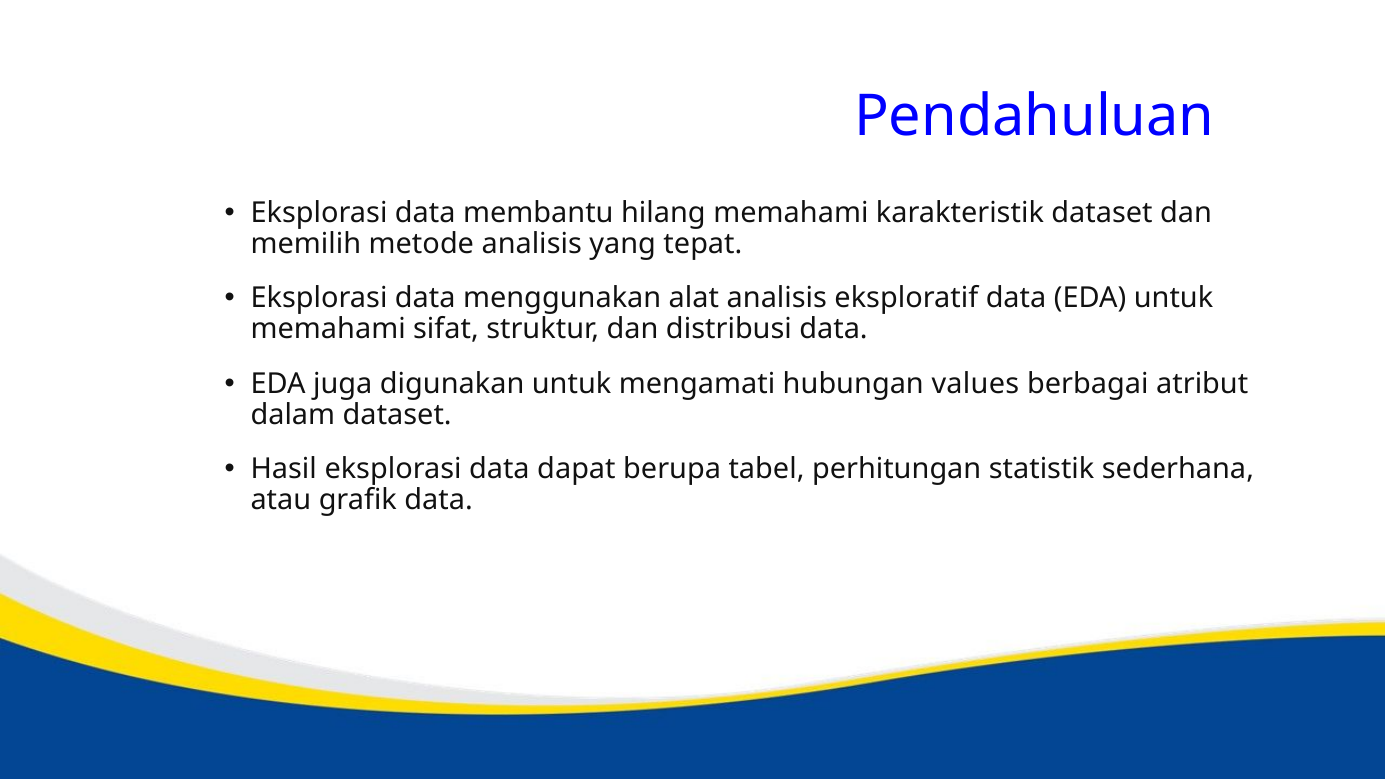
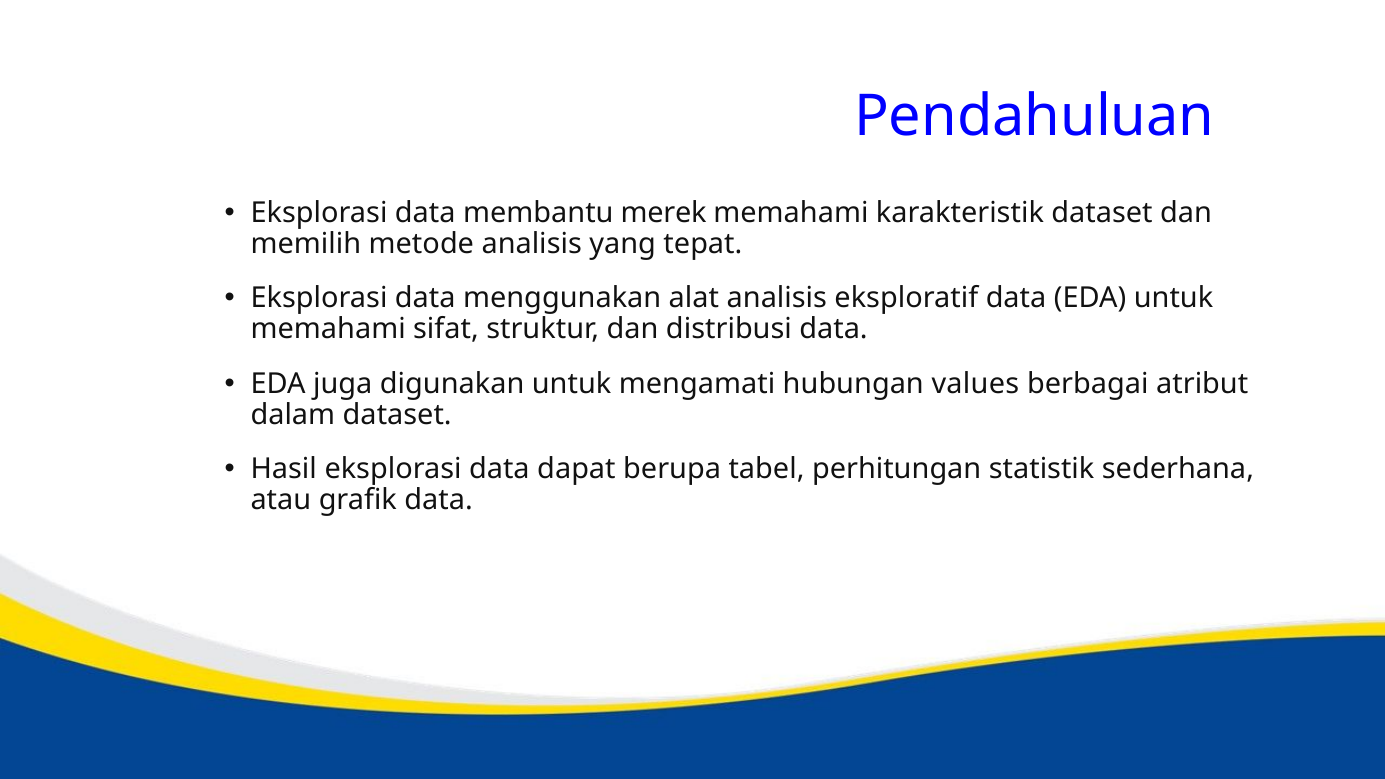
hilang: hilang -> merek
